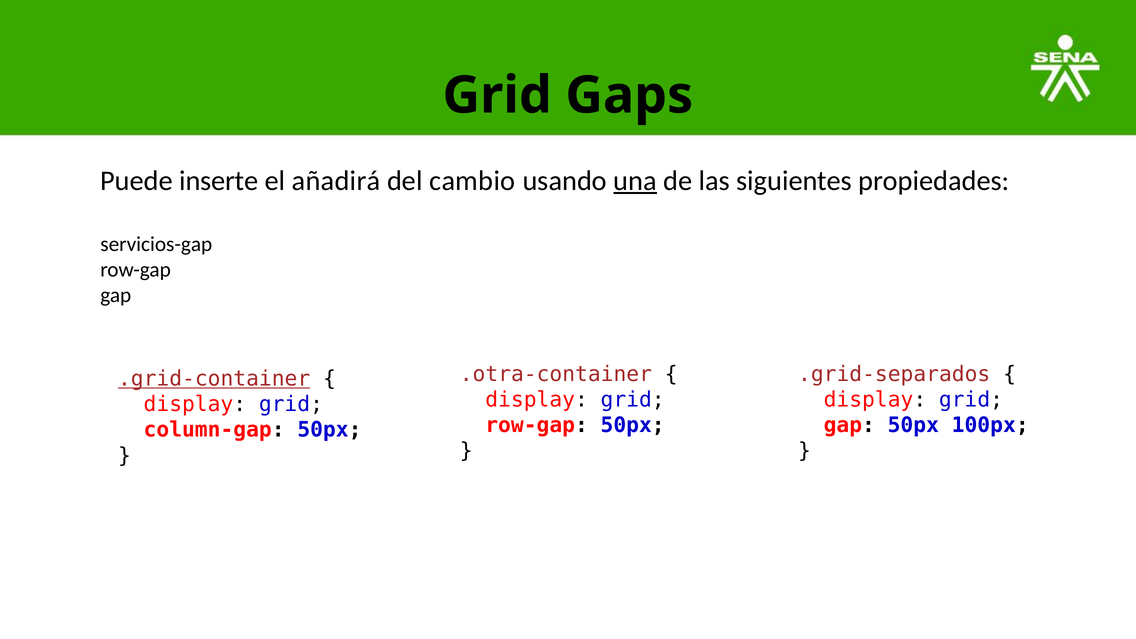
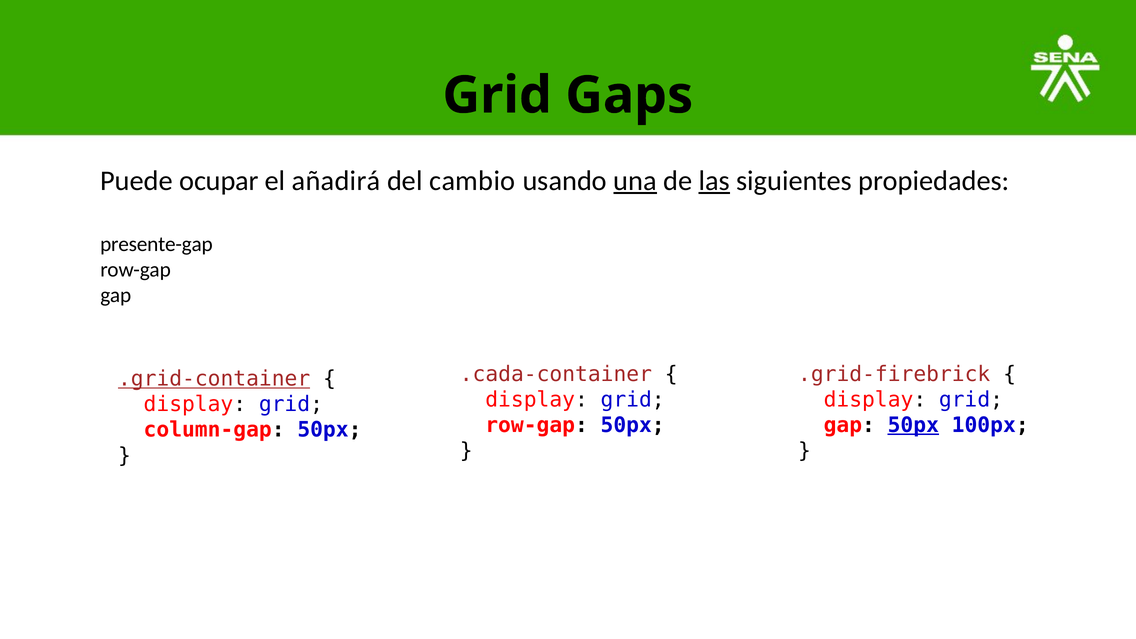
inserte: inserte -> ocupar
las underline: none -> present
servicios-gap: servicios-gap -> presente-gap
.otra-container: .otra-container -> .cada-container
.grid-separados: .grid-separados -> .grid-firebrick
50px at (913, 425) underline: none -> present
